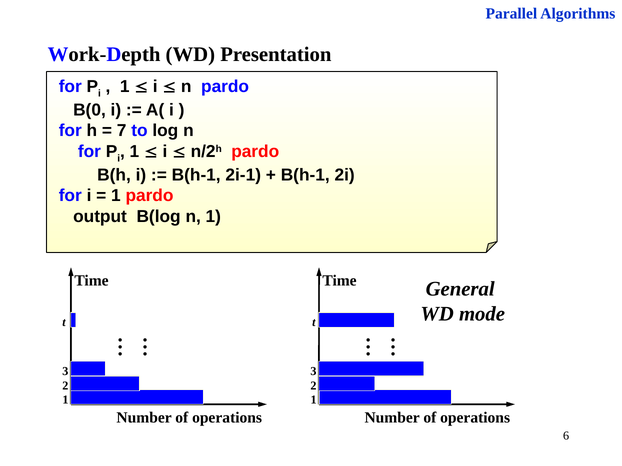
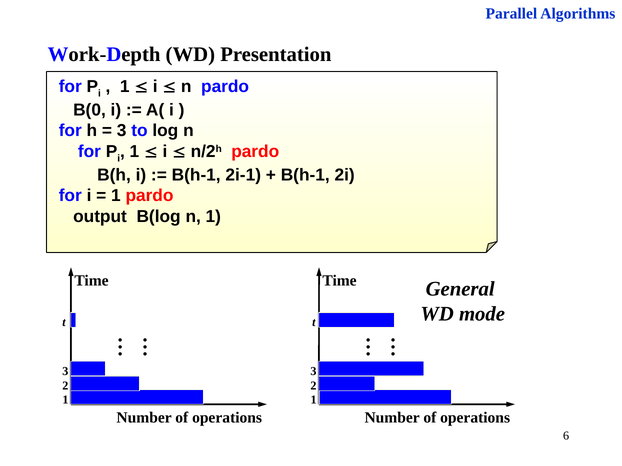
7 at (122, 131): 7 -> 3
